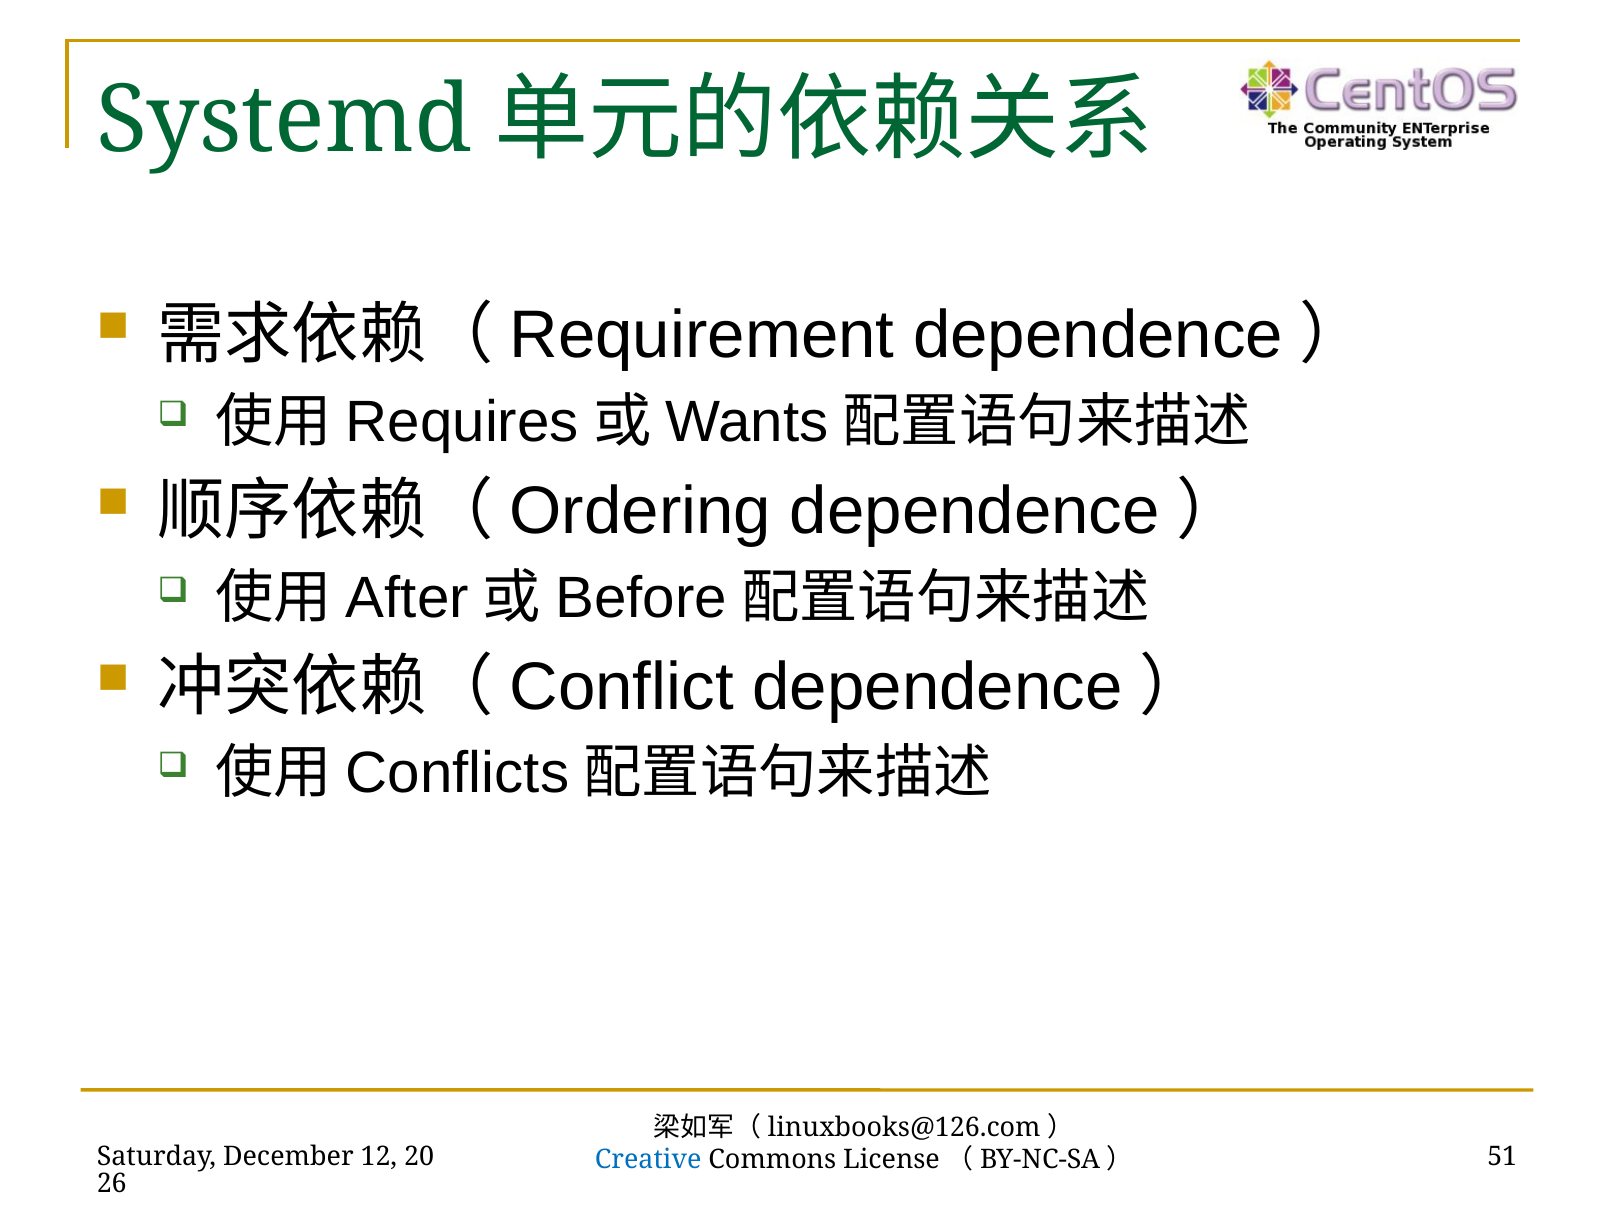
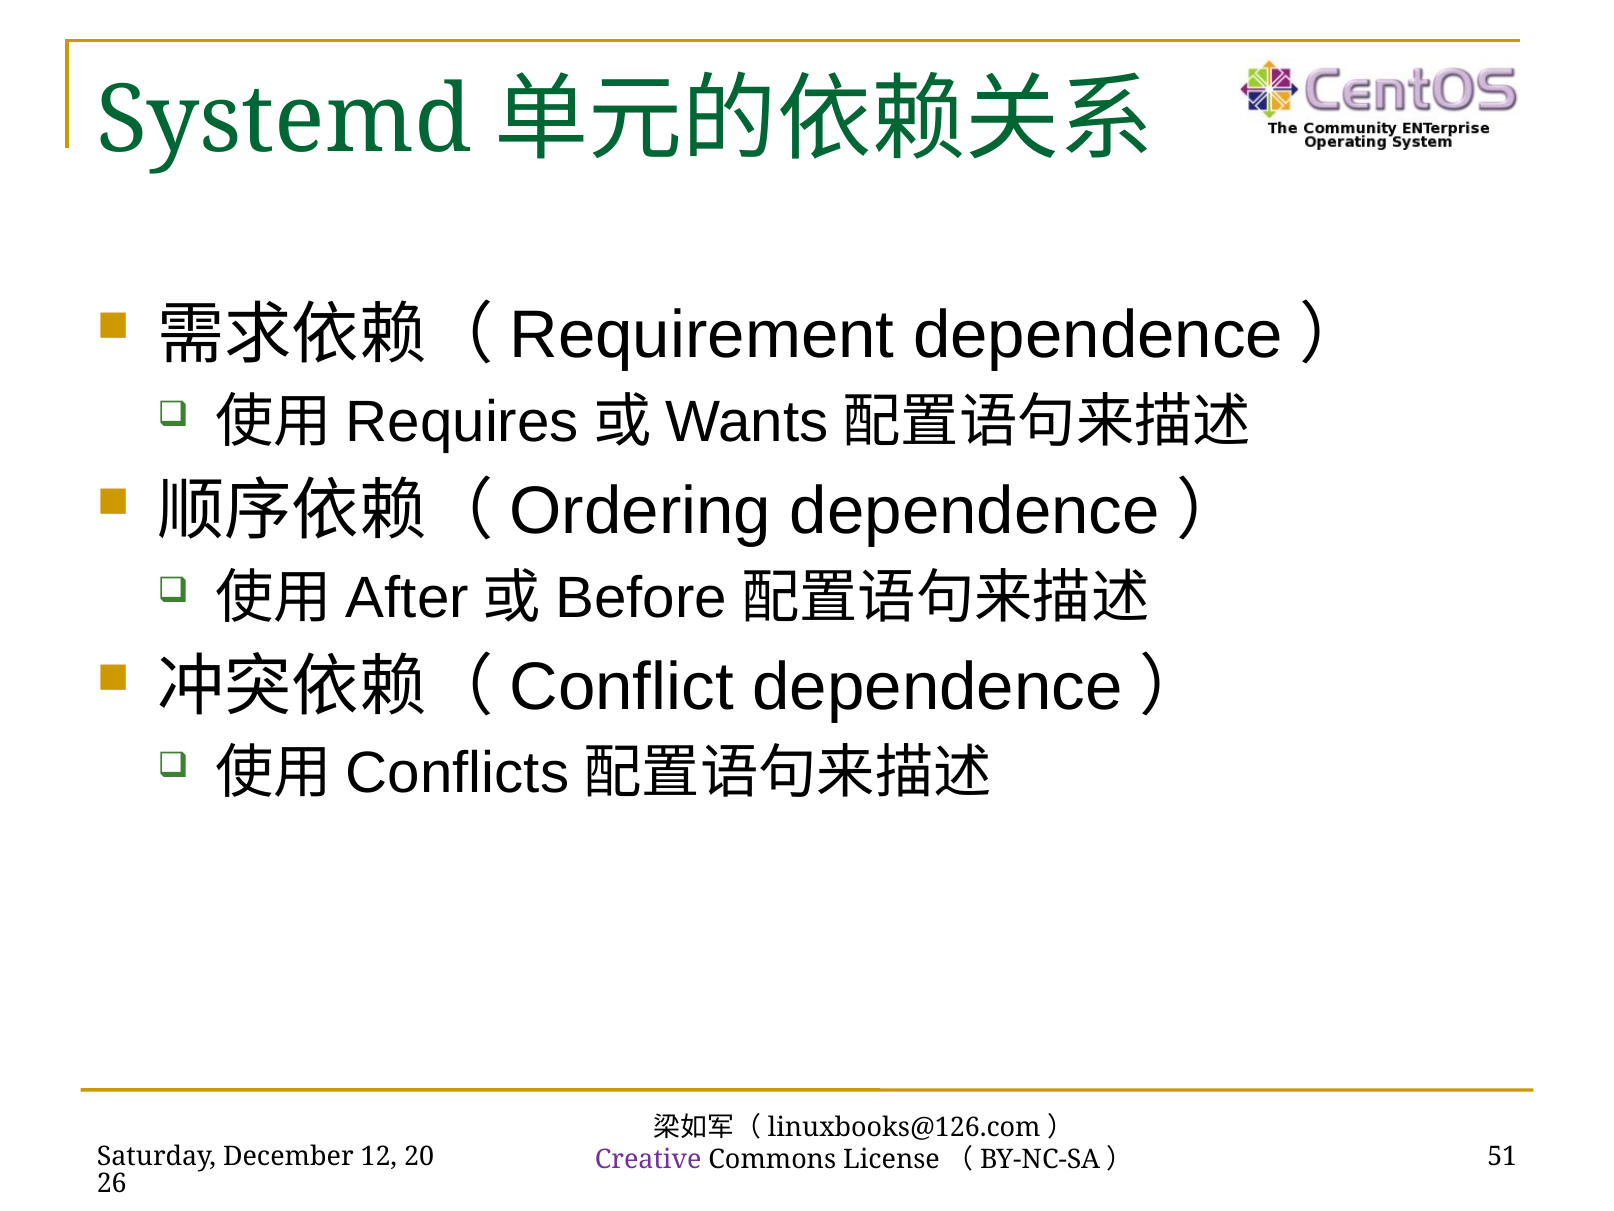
Creative colour: blue -> purple
